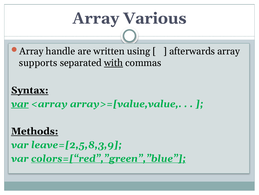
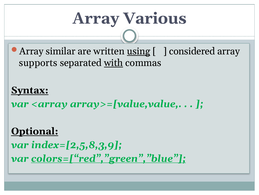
handle: handle -> similar
using underline: none -> present
afterwards: afterwards -> considered
var at (20, 104) underline: present -> none
Methods: Methods -> Optional
leave=[2,5,8,3,9: leave=[2,5,8,3,9 -> index=[2,5,8,3,9
